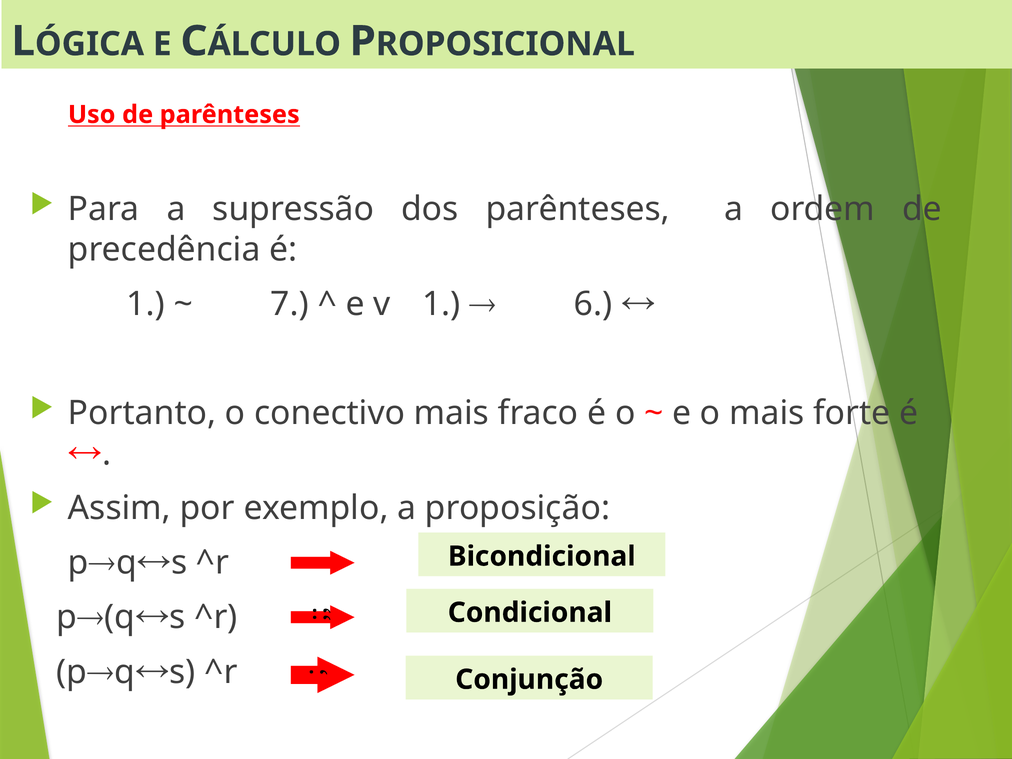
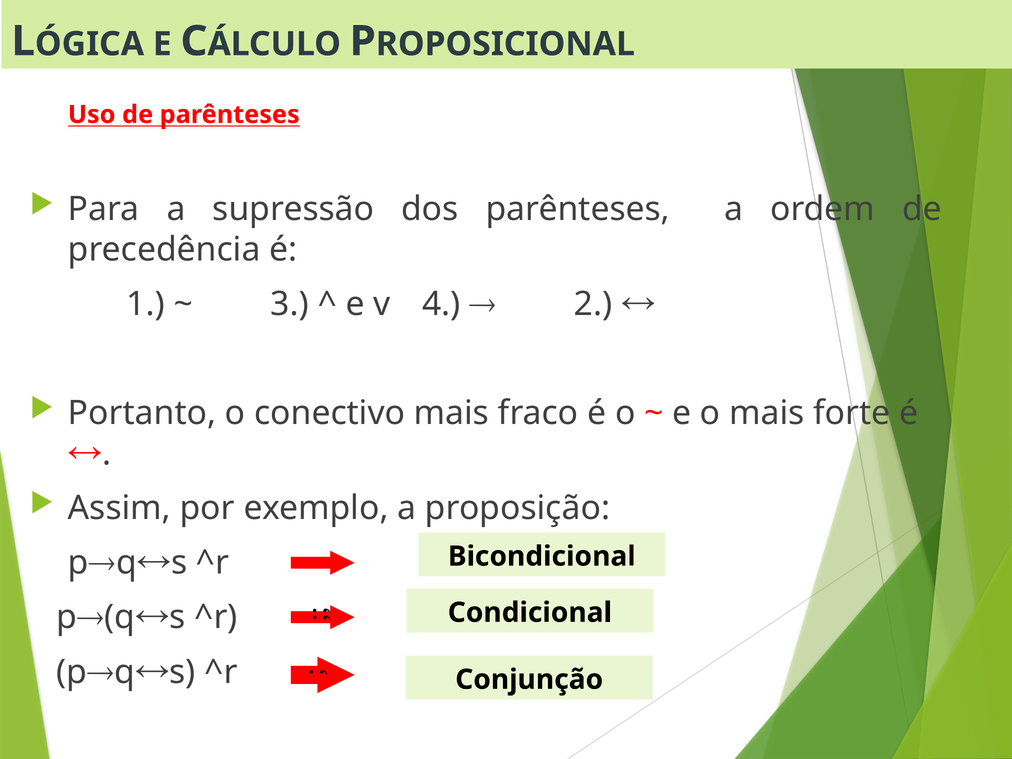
7: 7 -> 3
v 1: 1 -> 4
6: 6 -> 2
